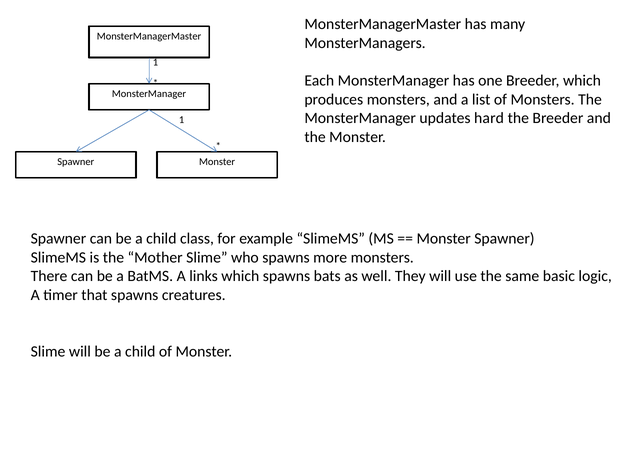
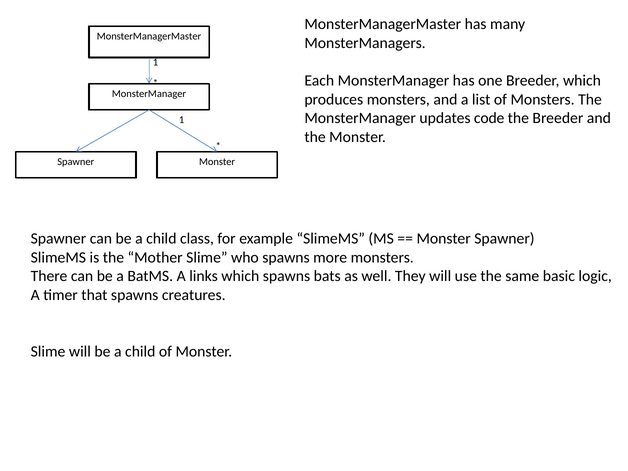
hard: hard -> code
